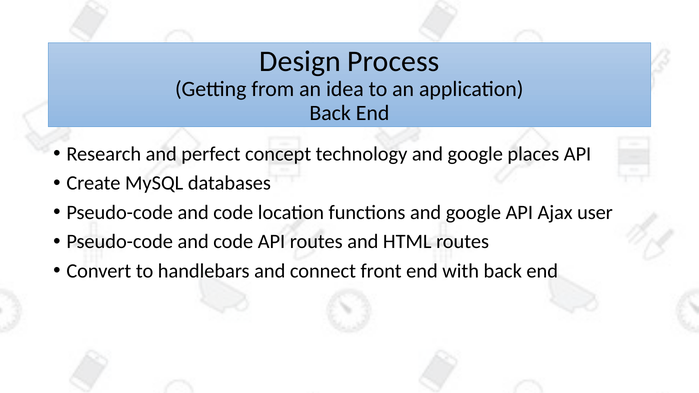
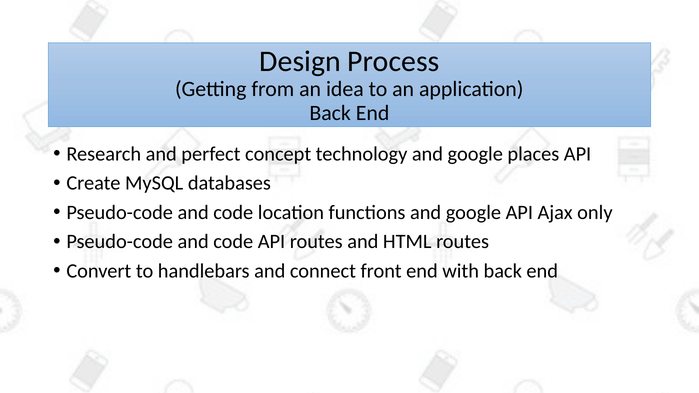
user: user -> only
